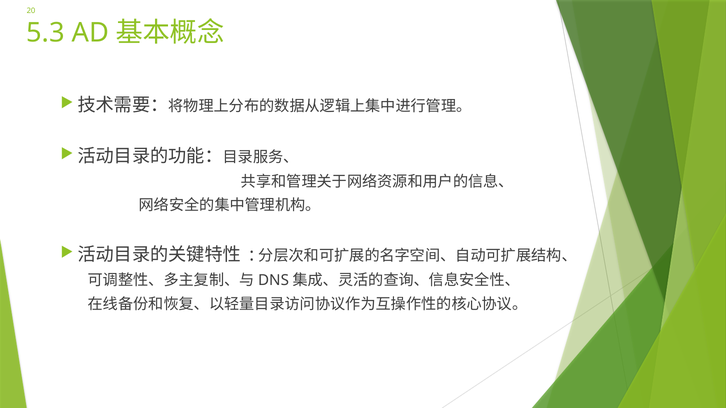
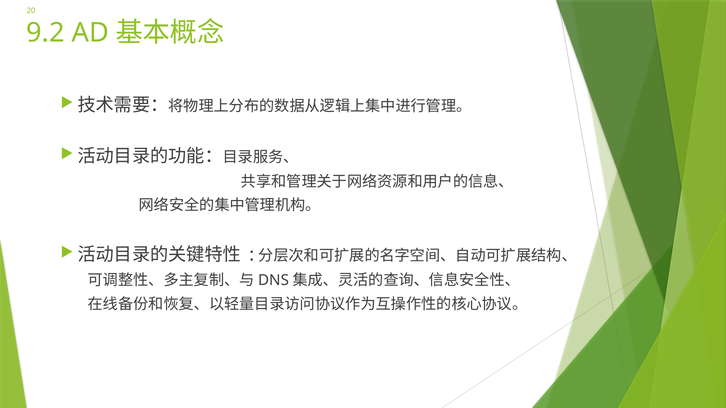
5.3: 5.3 -> 9.2
